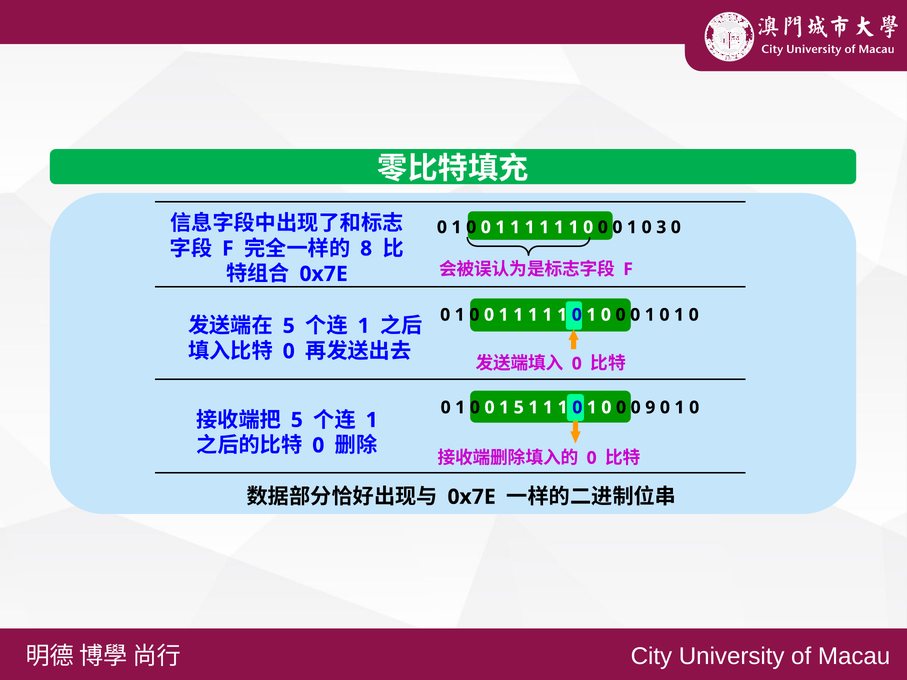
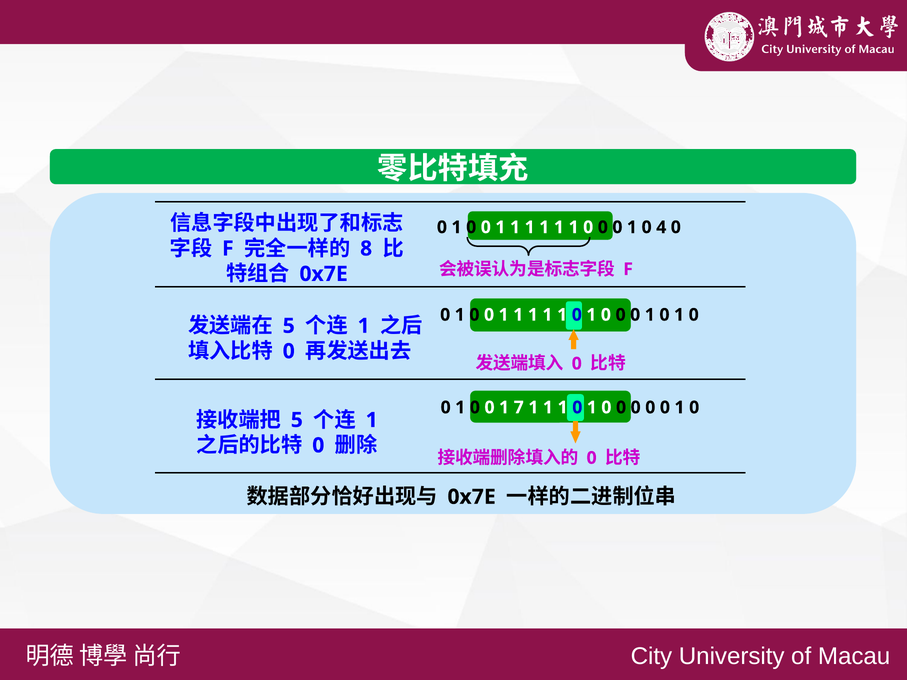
3: 3 -> 4
1 5: 5 -> 7
9 at (650, 408): 9 -> 0
